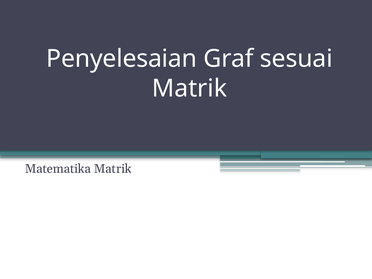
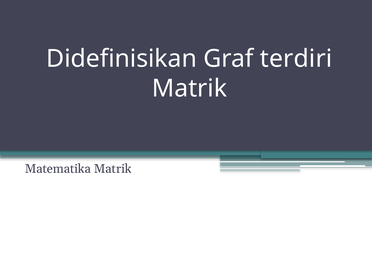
Penyelesaian: Penyelesaian -> Didefinisikan
sesuai: sesuai -> terdiri
